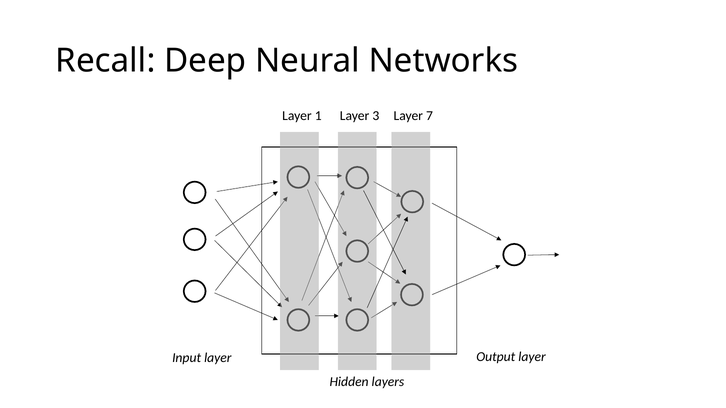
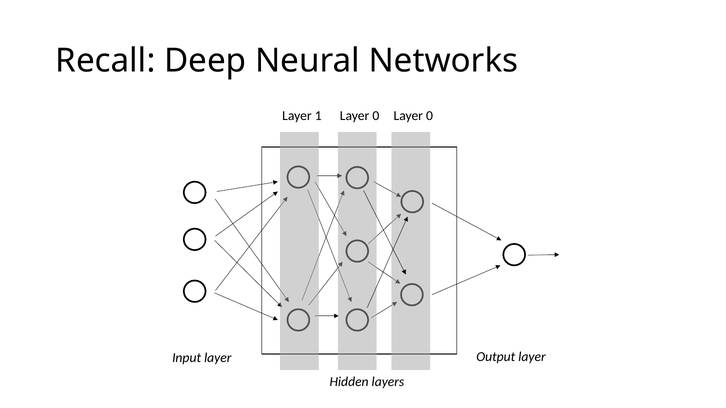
1 Layer 3: 3 -> 0
7 at (430, 116): 7 -> 0
